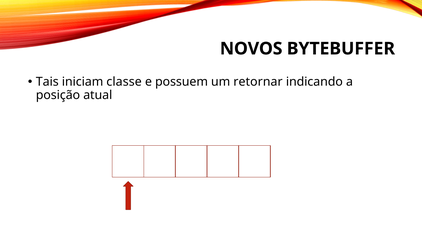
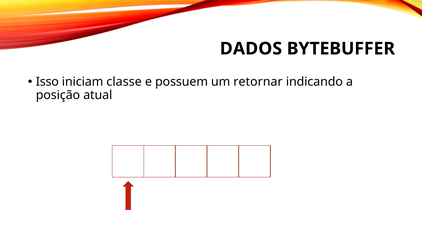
NOVOS: NOVOS -> DADOS
Tais: Tais -> Isso
